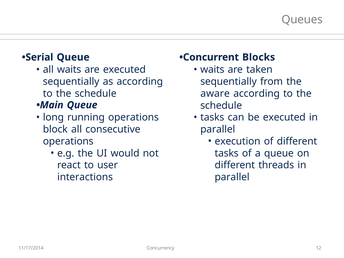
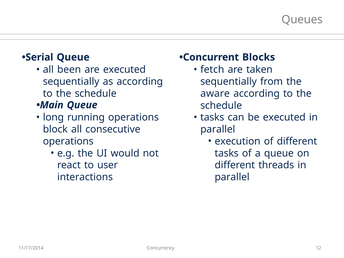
all waits: waits -> been
waits at (212, 70): waits -> fetch
